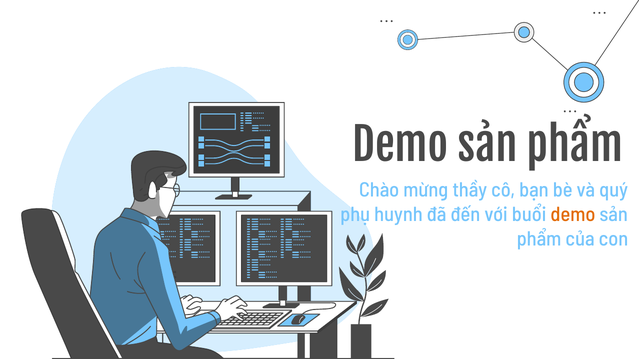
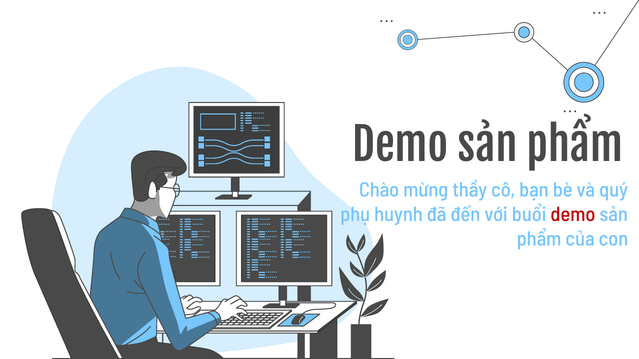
demo at (573, 215) colour: orange -> red
